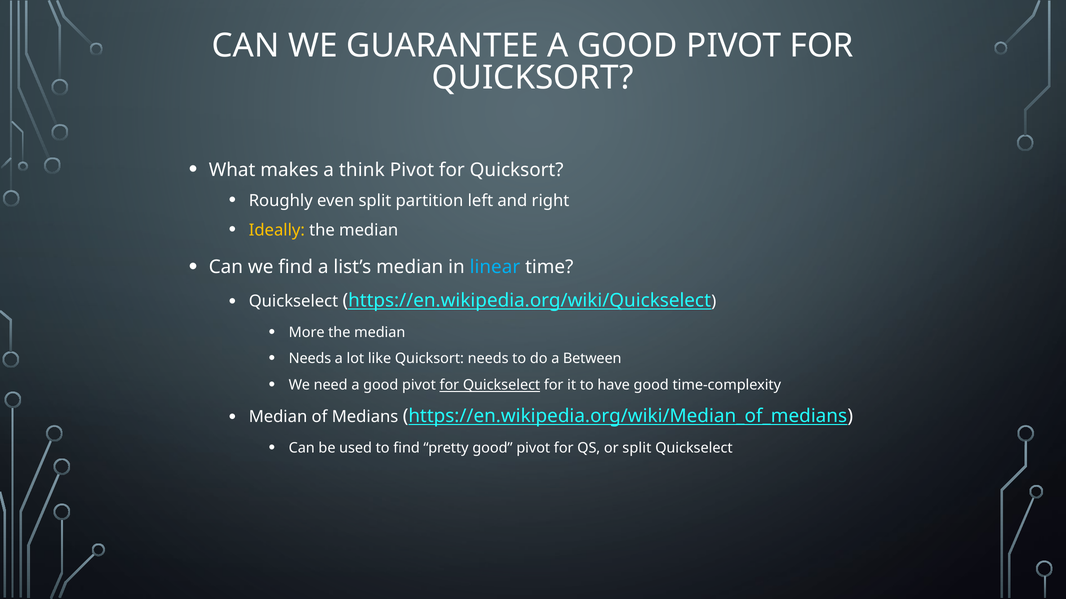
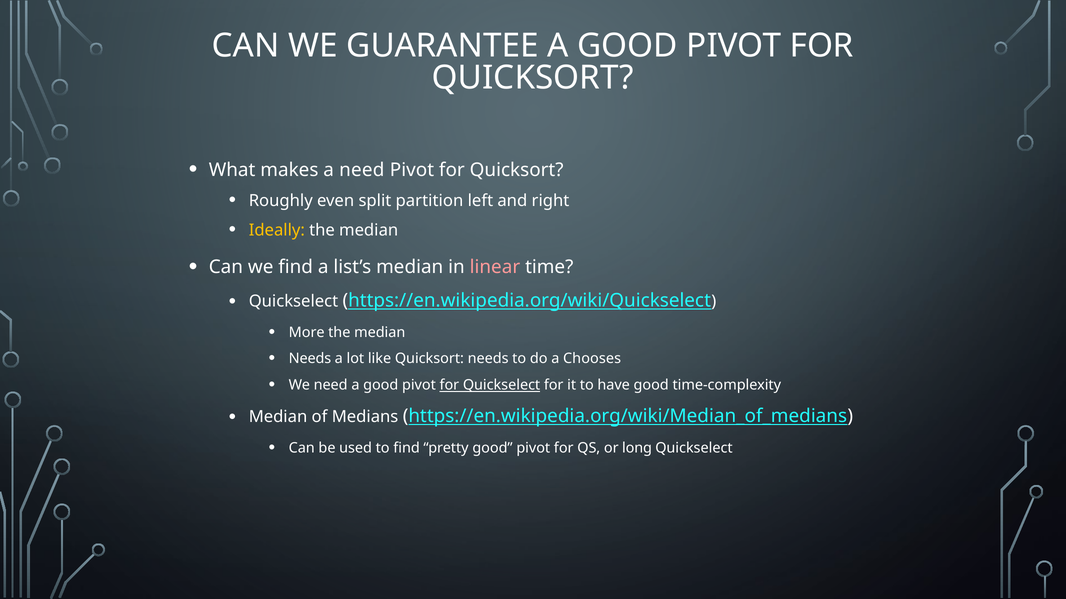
a think: think -> need
linear colour: light blue -> pink
Between: Between -> Chooses
or split: split -> long
